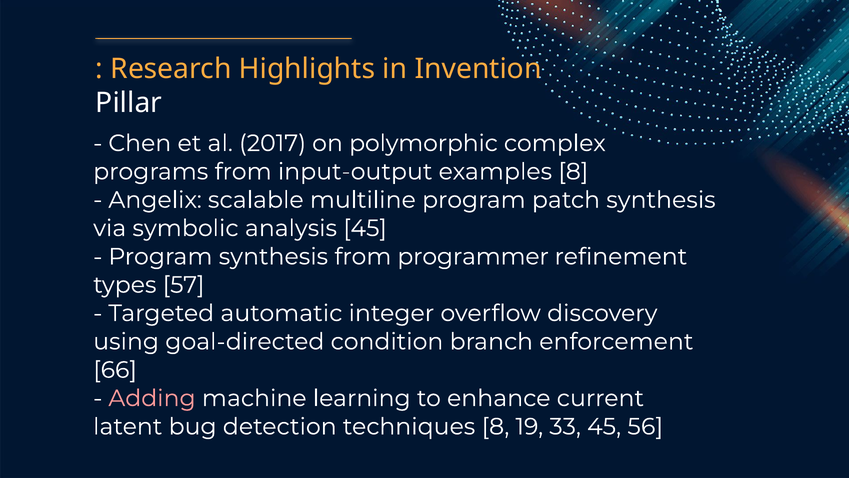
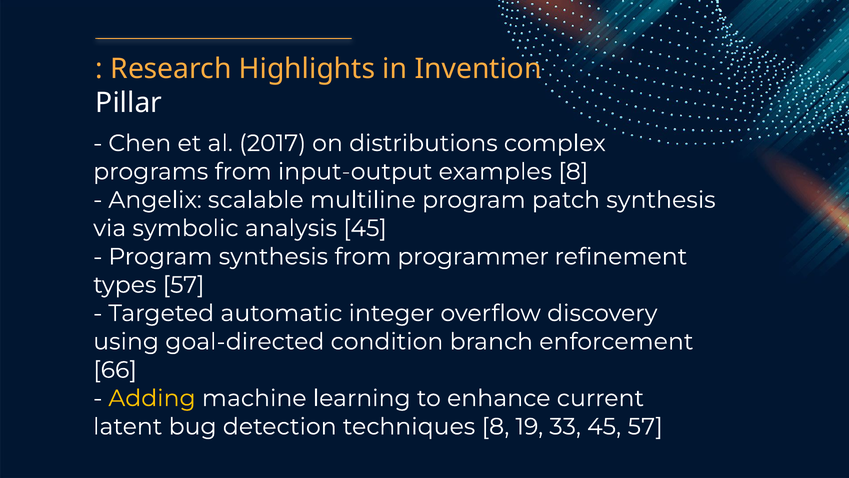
polymorphic: polymorphic -> distributions
Adding colour: pink -> yellow
45 56: 56 -> 57
